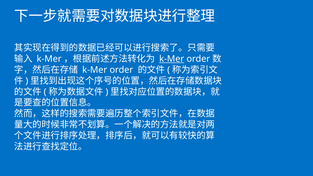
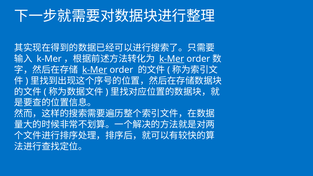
k-Mer at (95, 70) underline: none -> present
